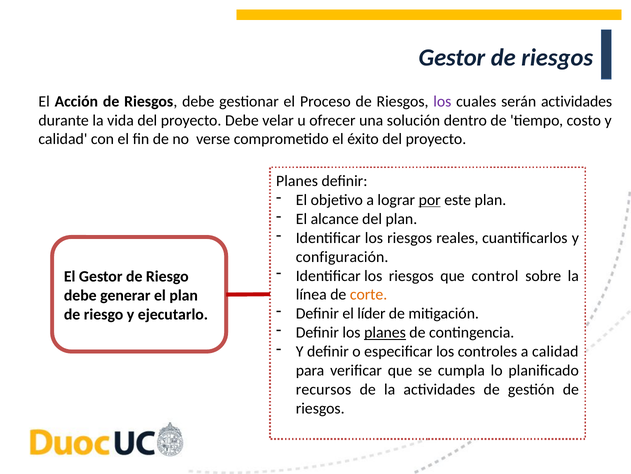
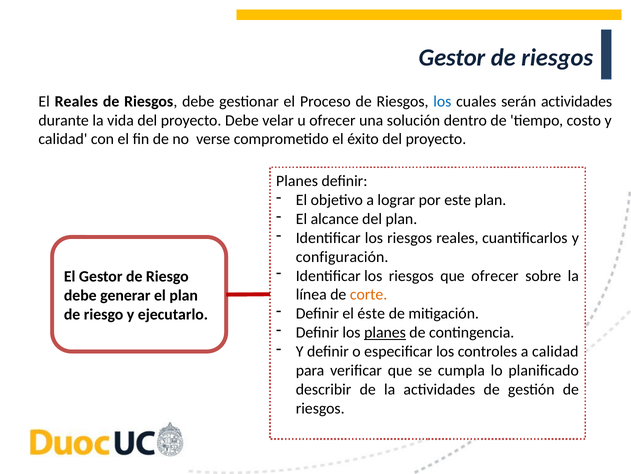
El Acción: Acción -> Reales
los at (442, 101) colour: purple -> blue
por underline: present -> none
que control: control -> ofrecer
líder: líder -> éste
recursos: recursos -> describir
